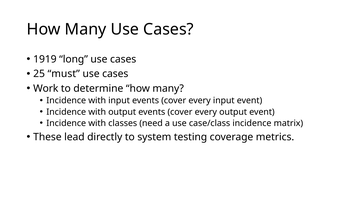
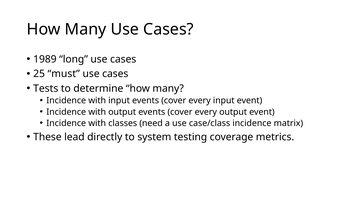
1919: 1919 -> 1989
Work: Work -> Tests
